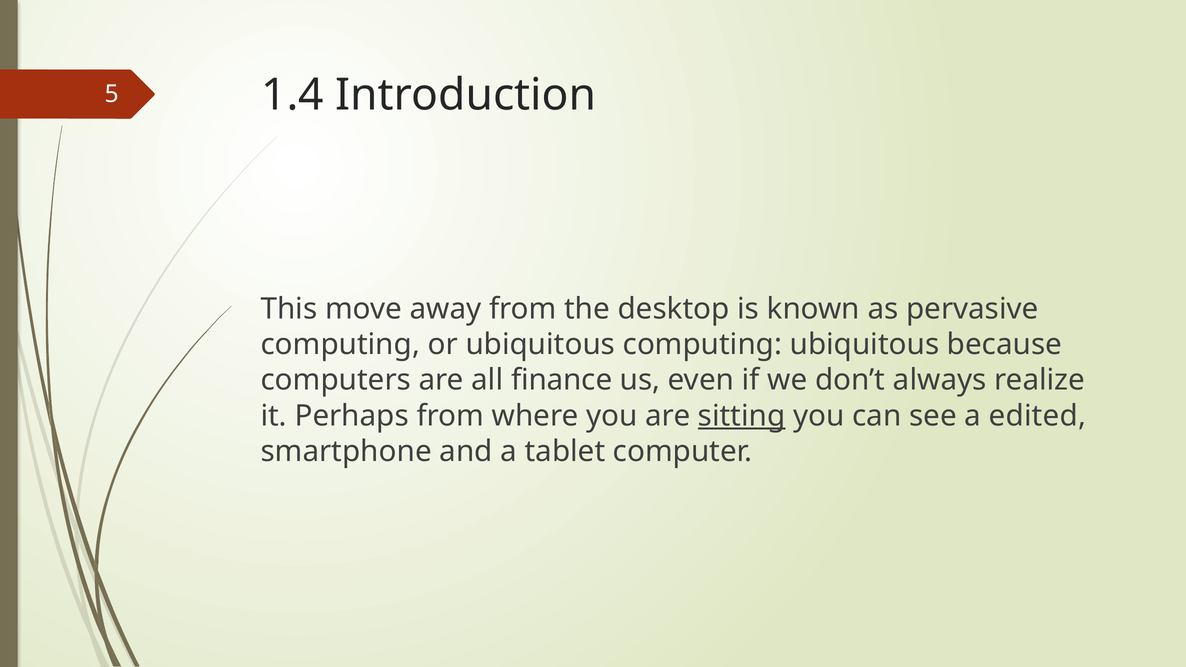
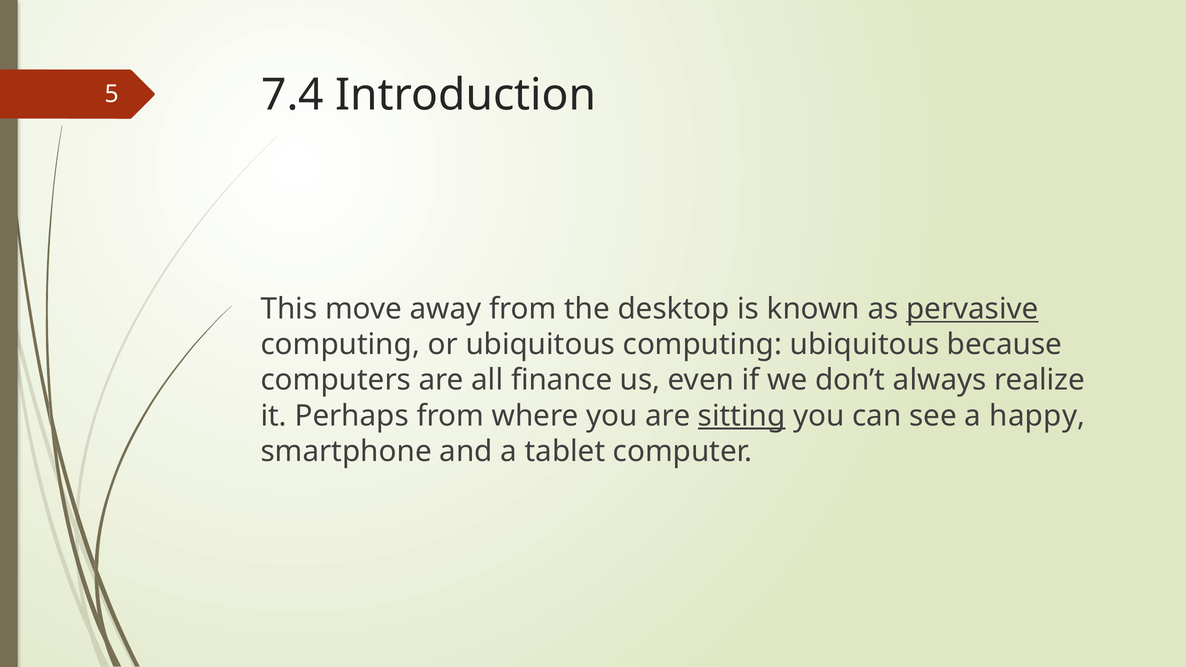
1.4: 1.4 -> 7.4
pervasive underline: none -> present
edited: edited -> happy
